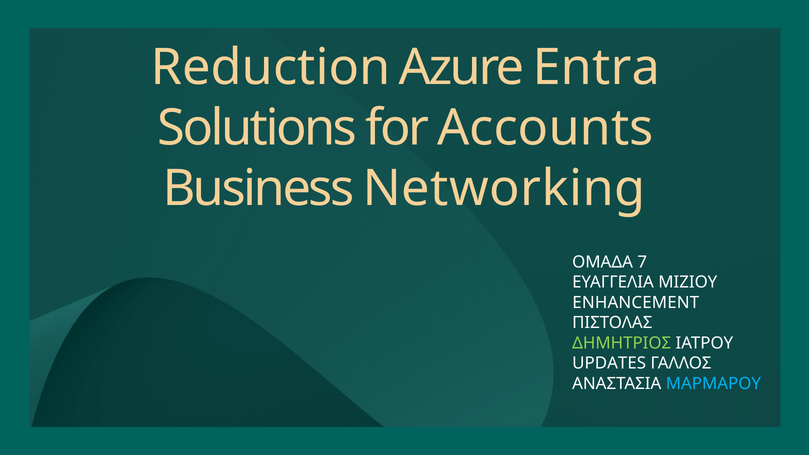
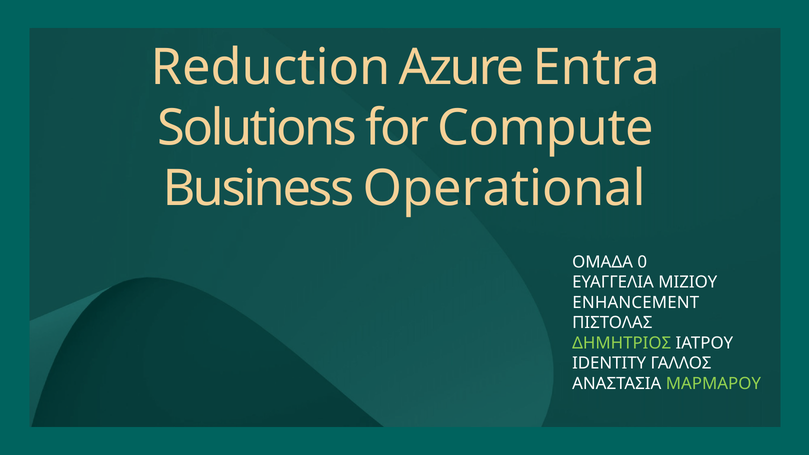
Accounts: Accounts -> Compute
Networking: Networking -> Operational
7: 7 -> 0
UPDATES: UPDATES -> IDENTITY
ΜΑΡΜΑΡΟΥ colour: light blue -> light green
